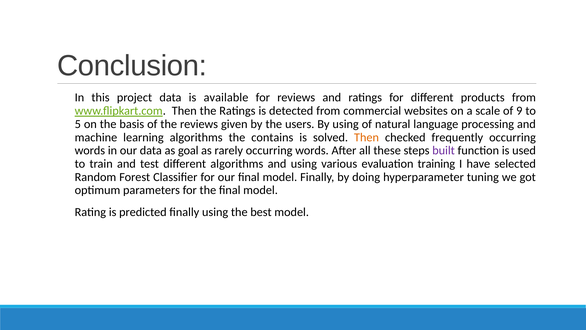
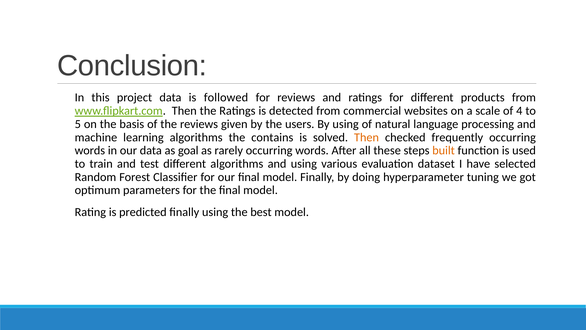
available: available -> followed
9: 9 -> 4
built colour: purple -> orange
training: training -> dataset
